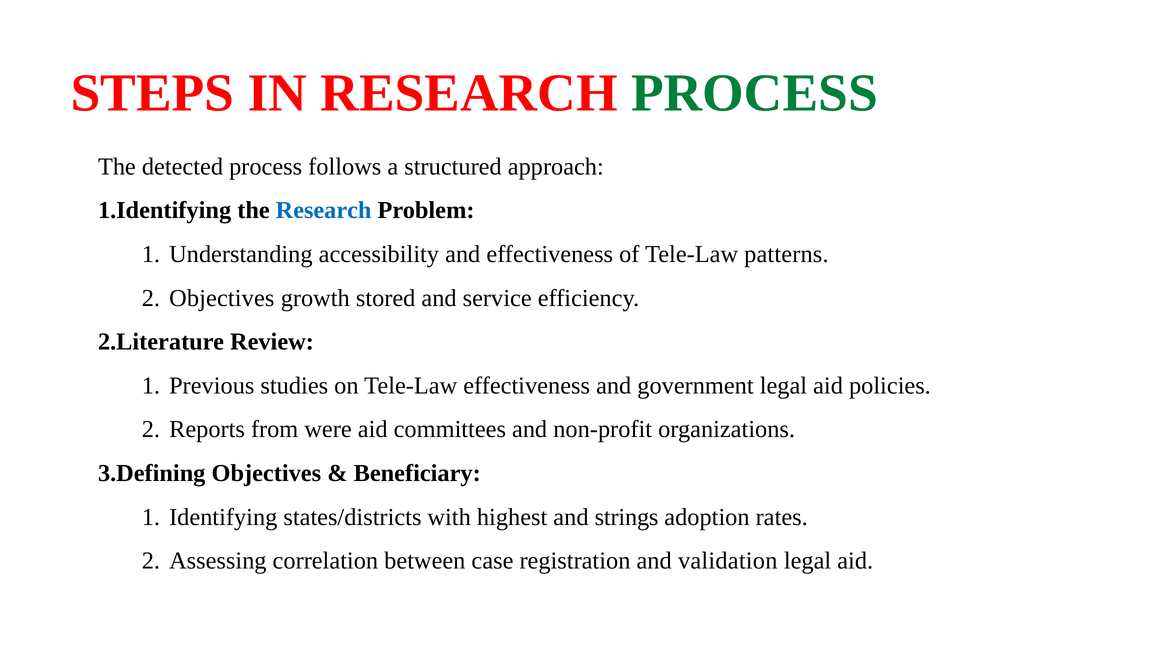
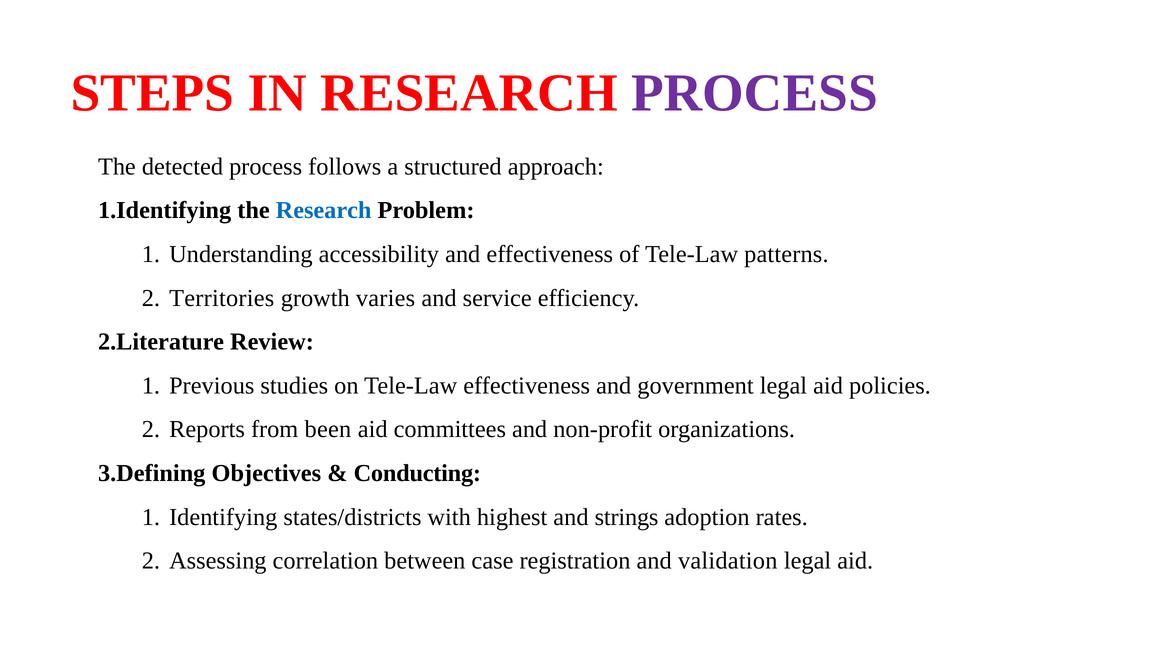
PROCESS at (754, 93) colour: green -> purple
Objectives at (222, 298): Objectives -> Territories
stored: stored -> varies
were: were -> been
Beneficiary: Beneficiary -> Conducting
